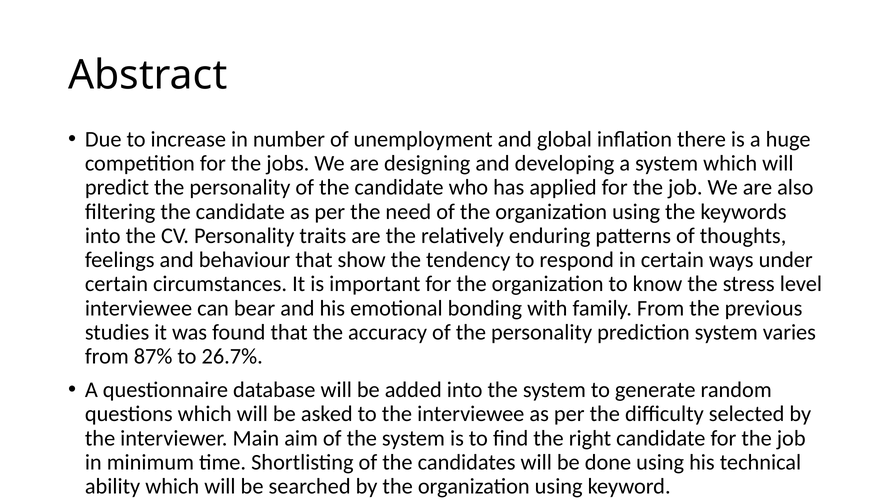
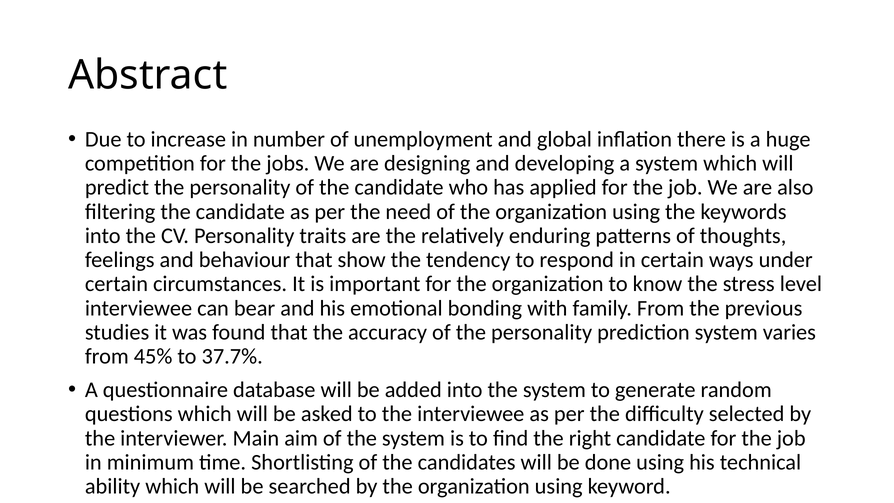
87%: 87% -> 45%
26.7%: 26.7% -> 37.7%
